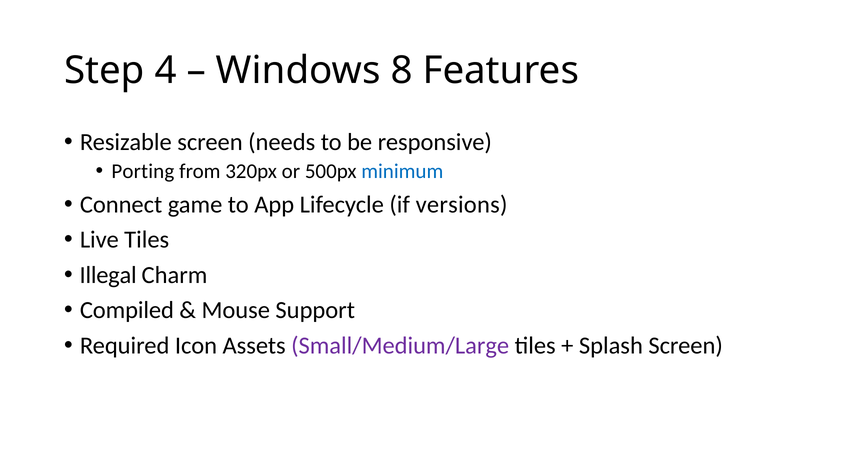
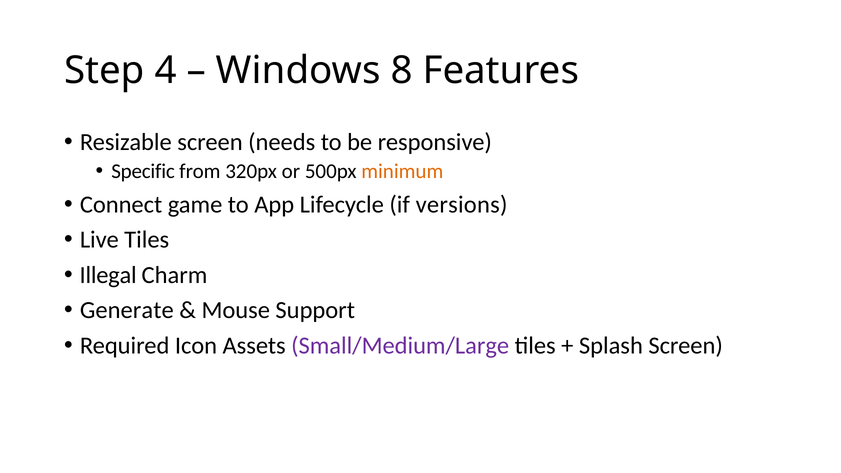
Porting: Porting -> Specific
minimum colour: blue -> orange
Compiled: Compiled -> Generate
